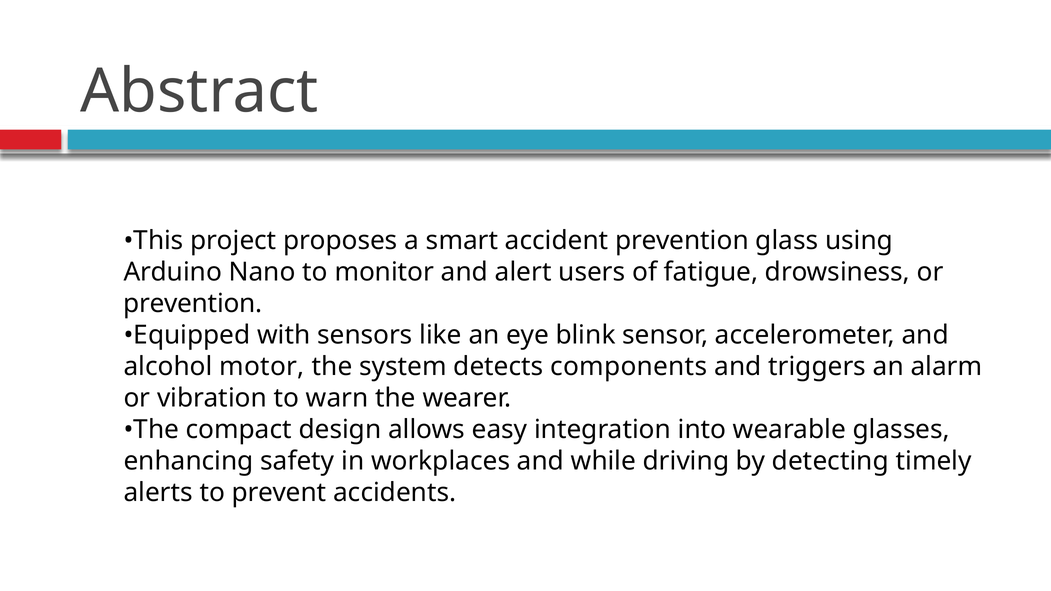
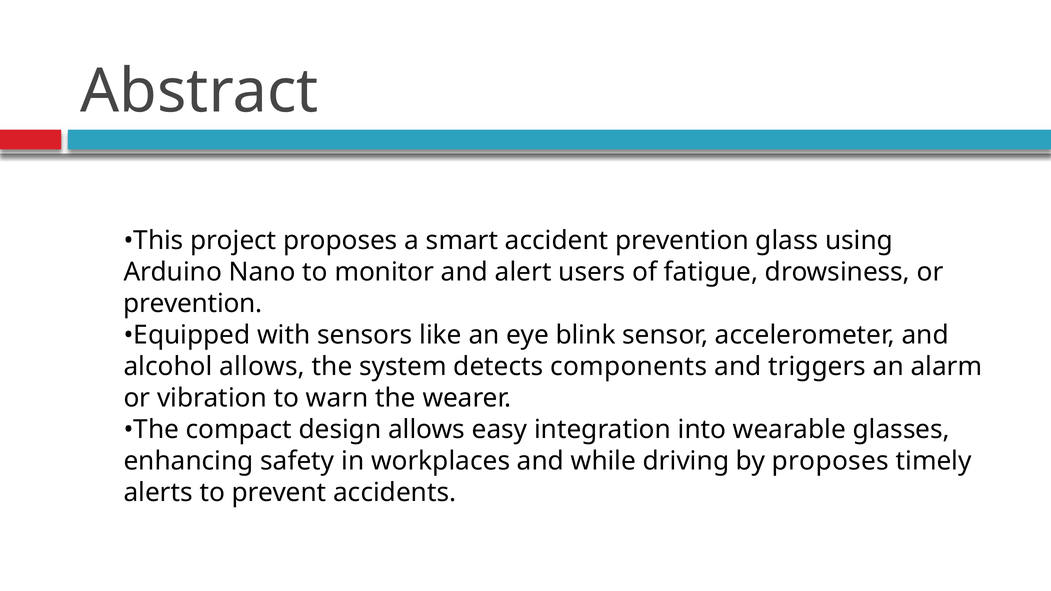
alcohol motor: motor -> allows
by detecting: detecting -> proposes
